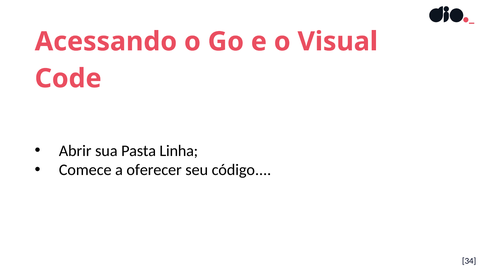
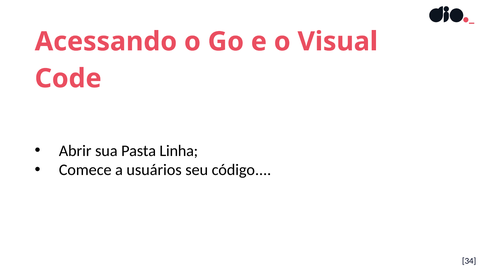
oferecer: oferecer -> usuários
